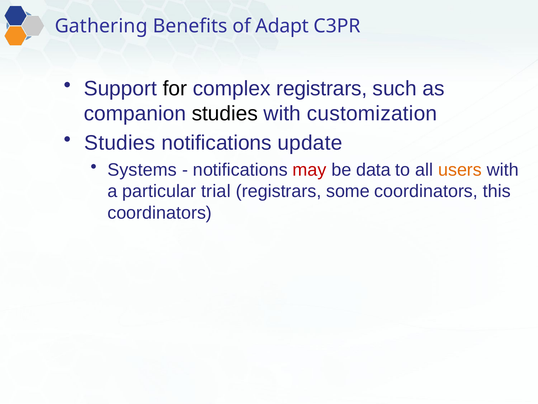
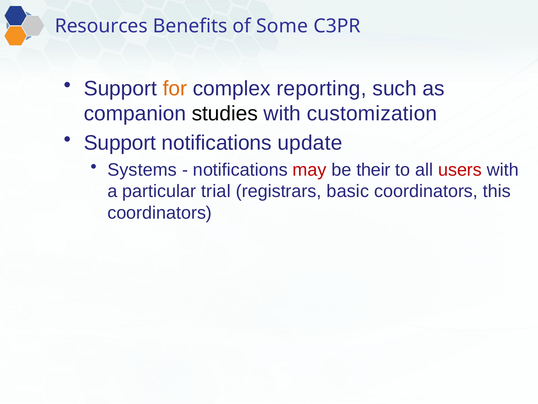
Gathering: Gathering -> Resources
Adapt: Adapt -> Some
for colour: black -> orange
complex registrars: registrars -> reporting
Studies at (120, 143): Studies -> Support
data: data -> their
users colour: orange -> red
some: some -> basic
